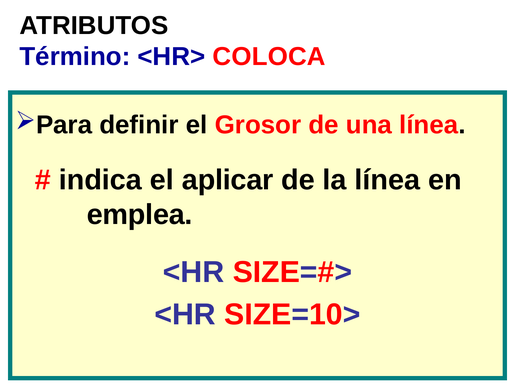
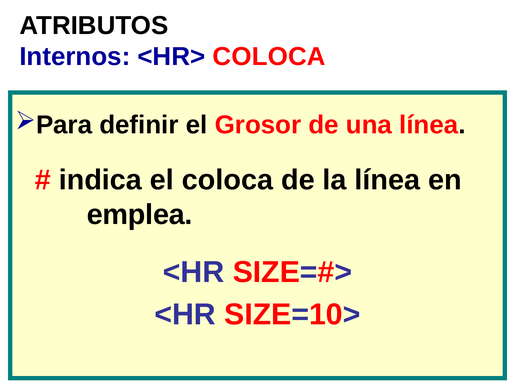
Término: Término -> Internos
el aplicar: aplicar -> coloca
